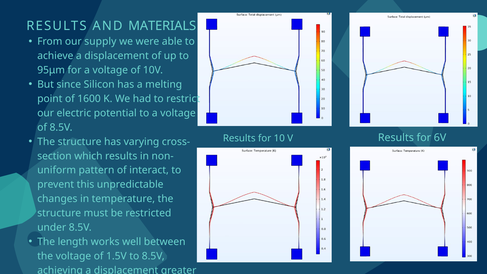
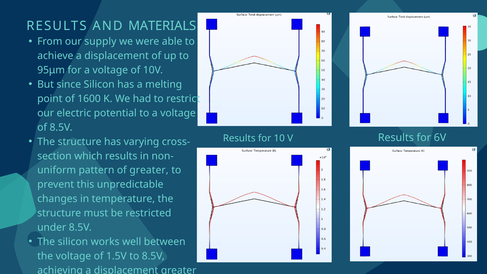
of interact: interact -> greater
The length: length -> silicon
